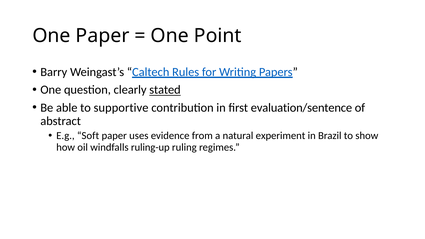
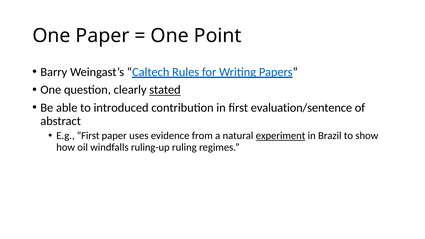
supportive: supportive -> introduced
E.g Soft: Soft -> First
experiment underline: none -> present
